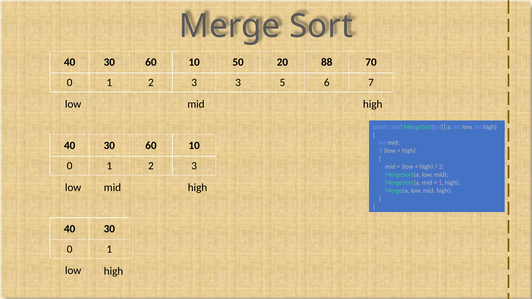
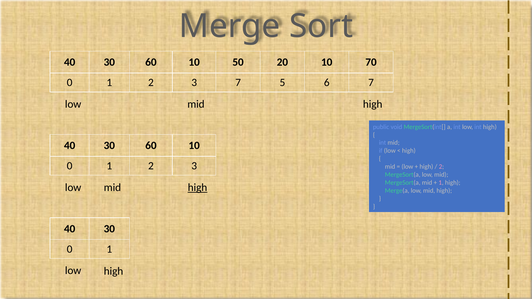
20 88: 88 -> 10
3 3: 3 -> 7
high at (198, 188) underline: none -> present
